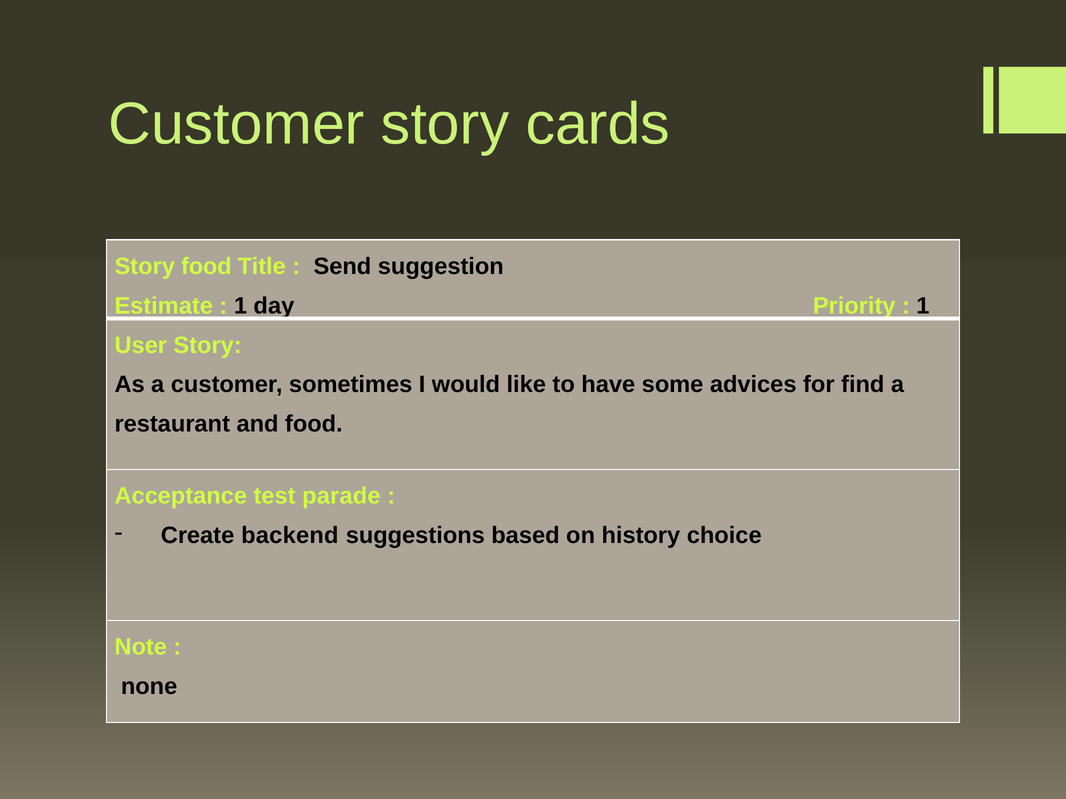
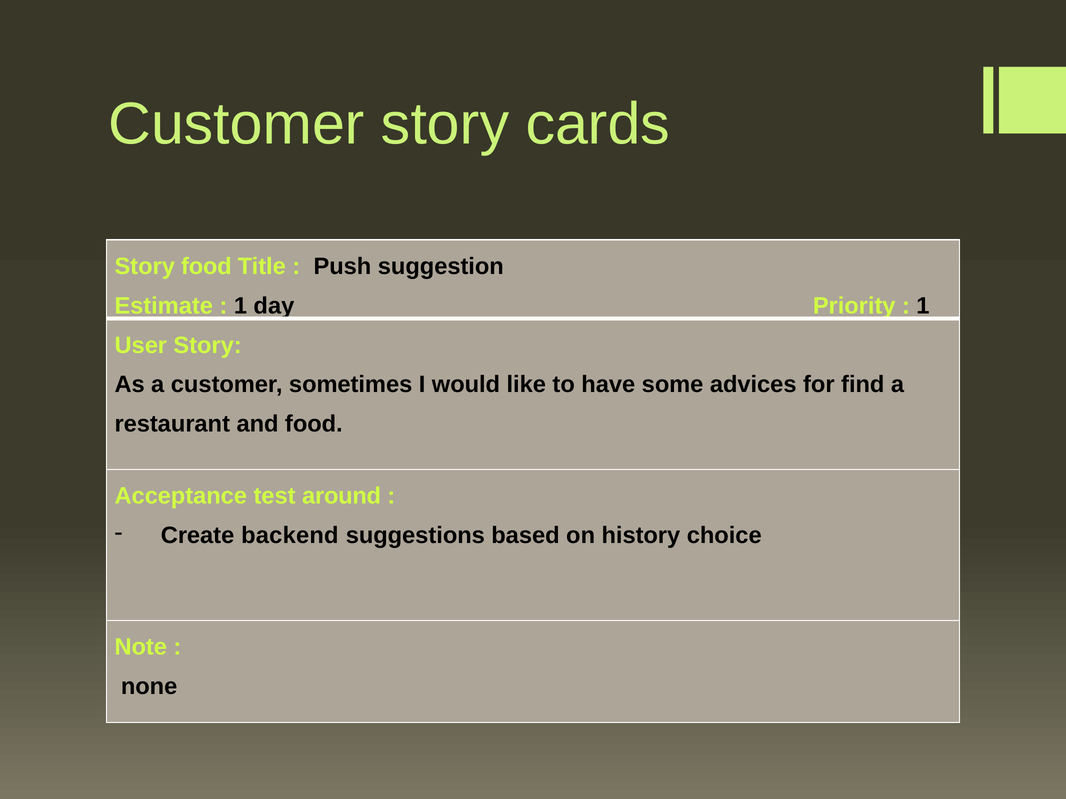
Send: Send -> Push
parade: parade -> around
